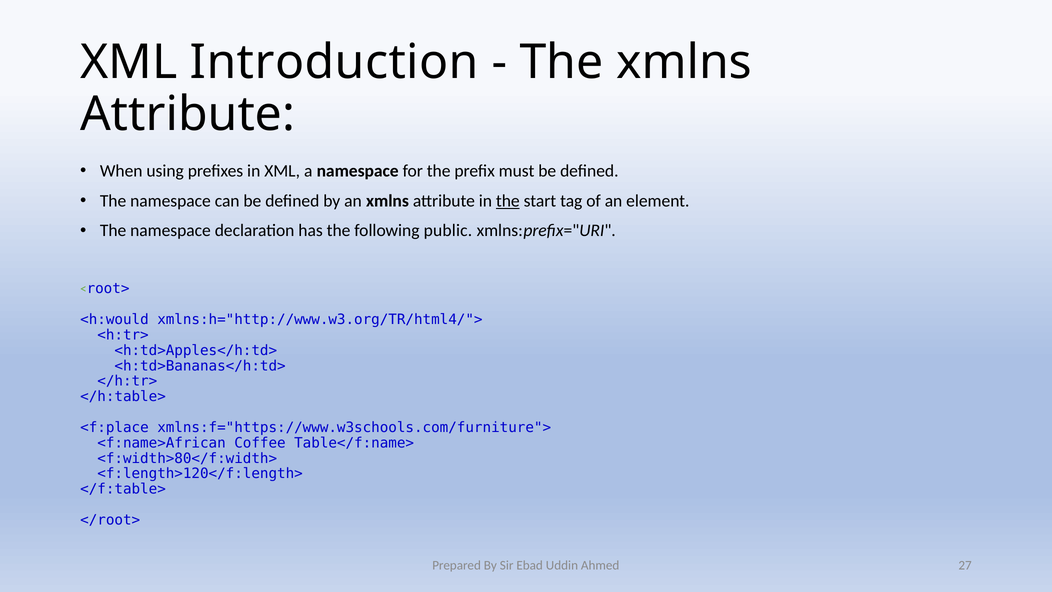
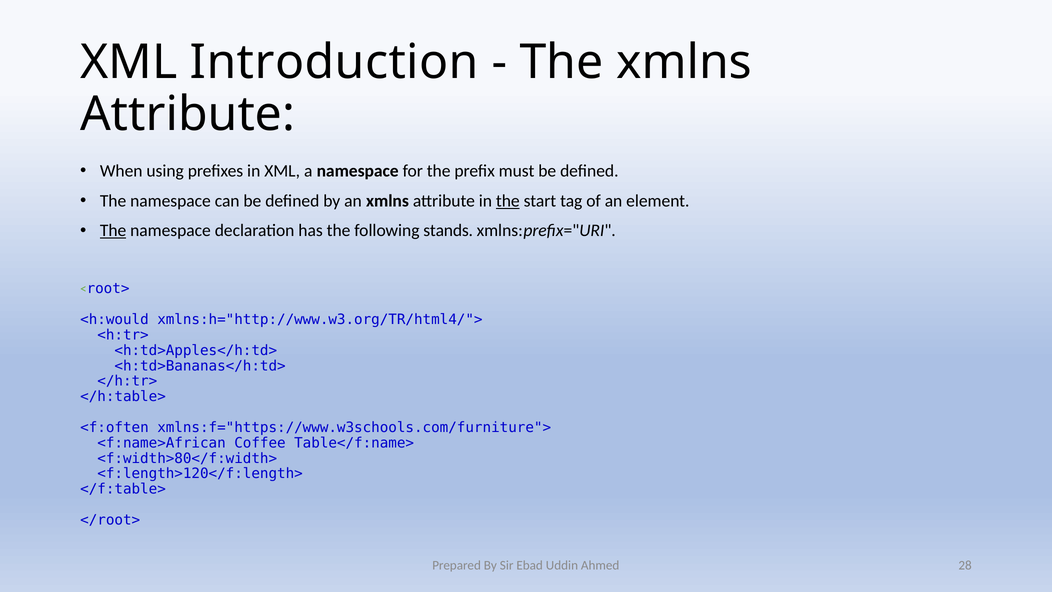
The at (113, 231) underline: none -> present
public: public -> stands
<f:place: <f:place -> <f:often
27: 27 -> 28
